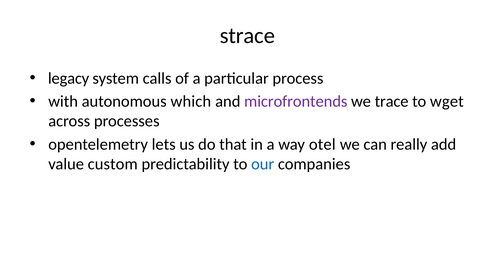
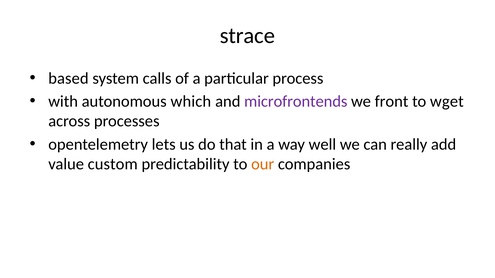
legacy: legacy -> based
trace: trace -> front
otel: otel -> well
our colour: blue -> orange
